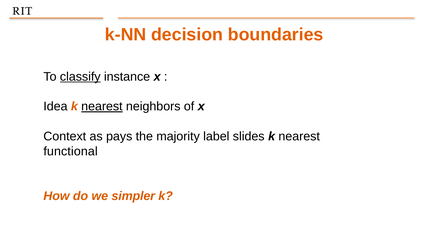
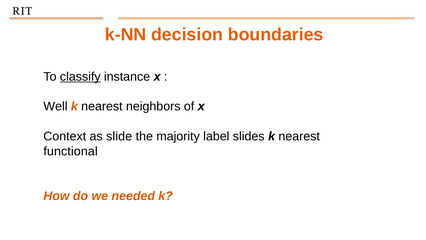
Idea: Idea -> Well
nearest at (102, 106) underline: present -> none
pays: pays -> slide
simpler: simpler -> needed
